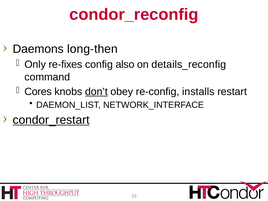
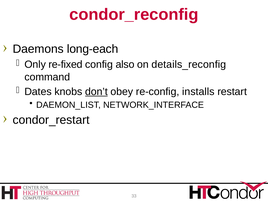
long-then: long-then -> long-each
re-fixes: re-fixes -> re-fixed
Cores: Cores -> Dates
condor_restart underline: present -> none
